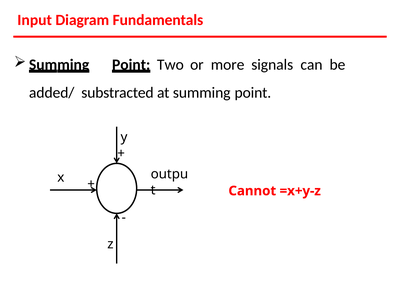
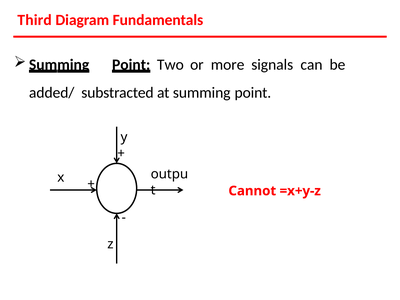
Input: Input -> Third
